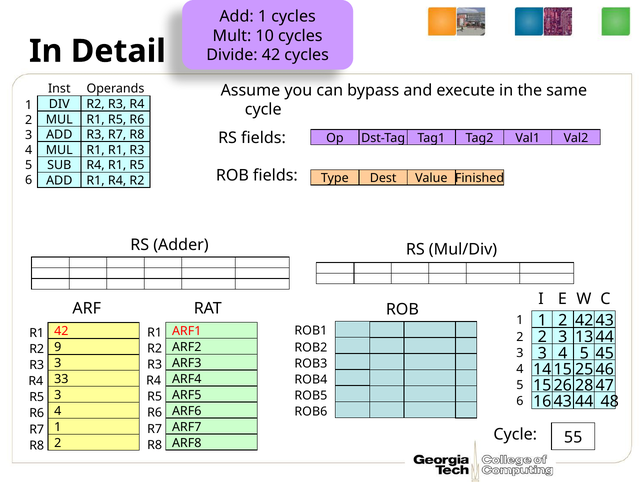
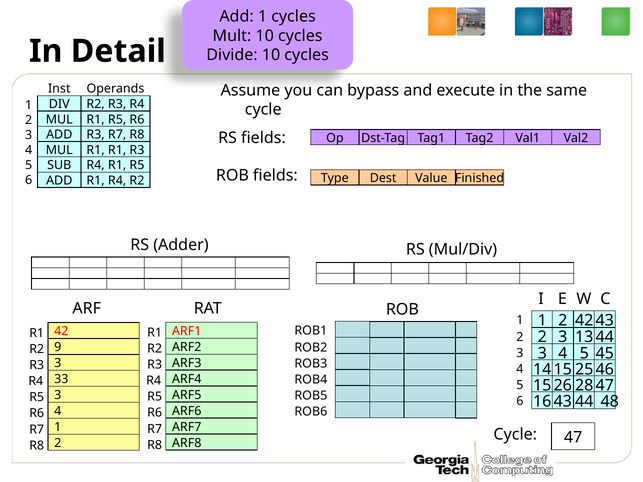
Divide 42: 42 -> 10
Cycle 55: 55 -> 47
